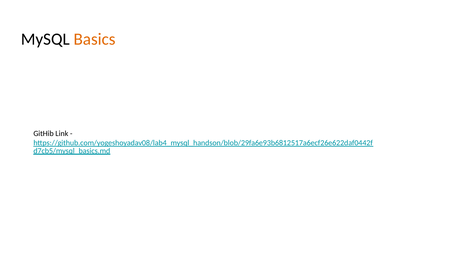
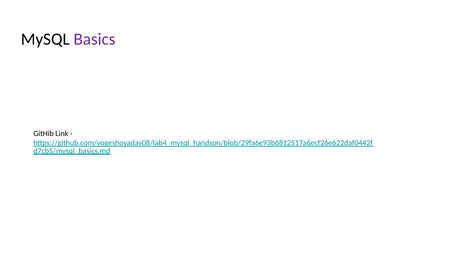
Basics colour: orange -> purple
